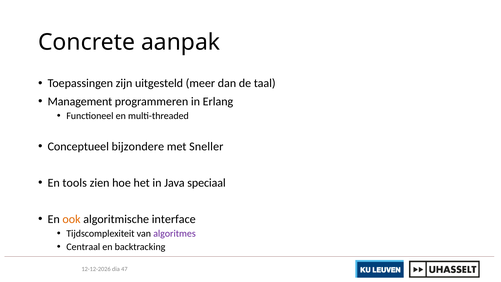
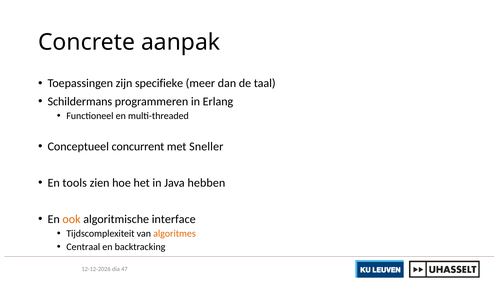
uitgesteld: uitgesteld -> specifieke
Management: Management -> Schildermans
bijzondere: bijzondere -> concurrent
speciaal: speciaal -> hebben
algoritmes colour: purple -> orange
